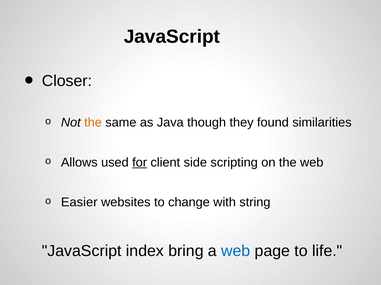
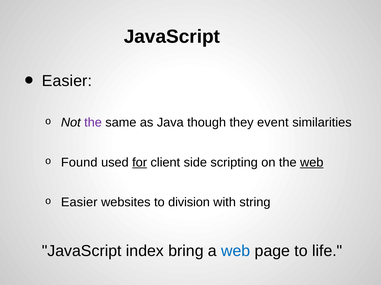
Closer at (67, 81): Closer -> Easier
the at (93, 123) colour: orange -> purple
found: found -> event
Allows: Allows -> Found
web at (312, 163) underline: none -> present
change: change -> division
